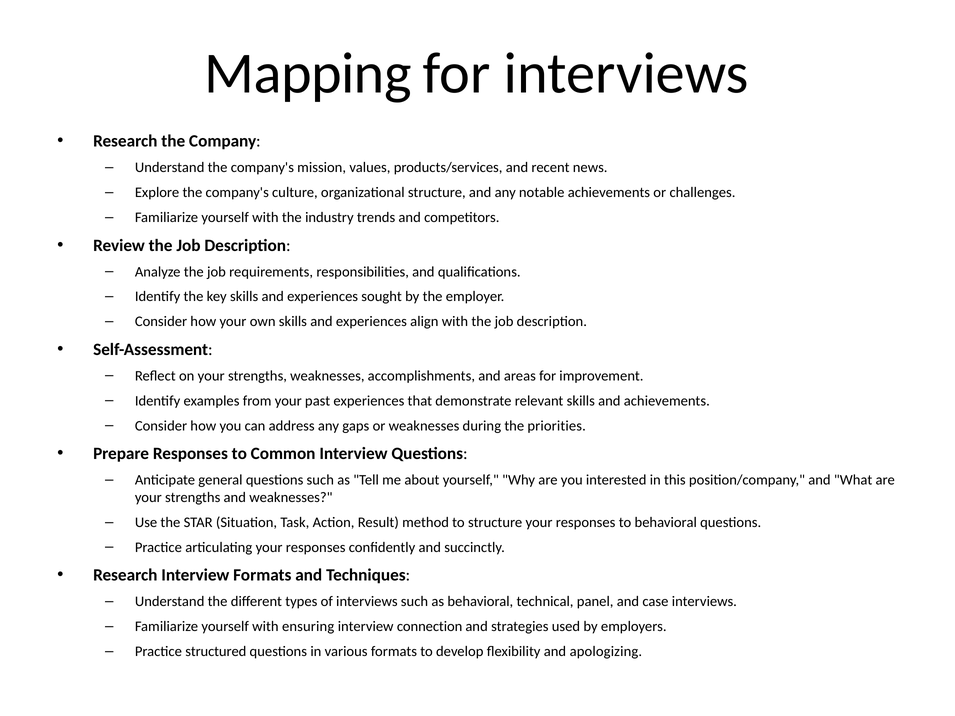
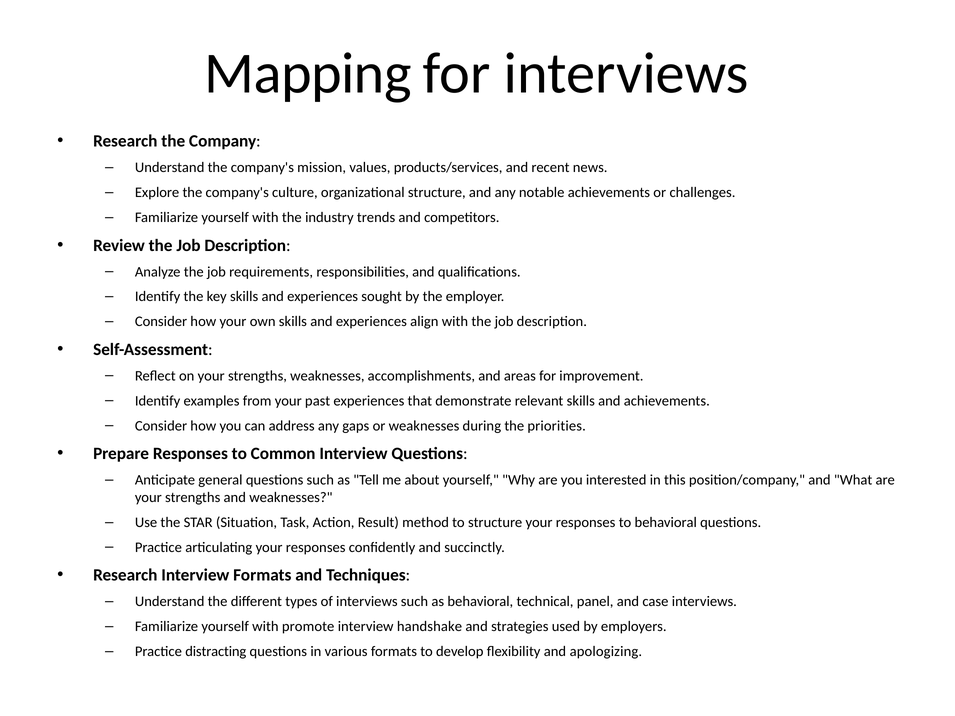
ensuring: ensuring -> promote
connection: connection -> handshake
structured: structured -> distracting
